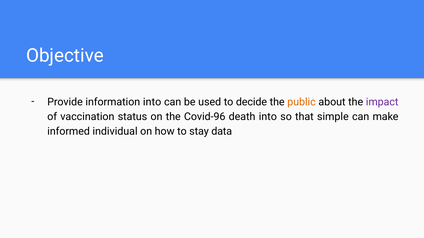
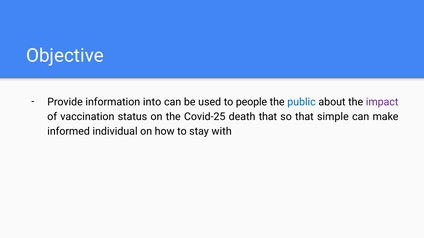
decide: decide -> people
public colour: orange -> blue
Covid-96: Covid-96 -> Covid-25
death into: into -> that
data: data -> with
